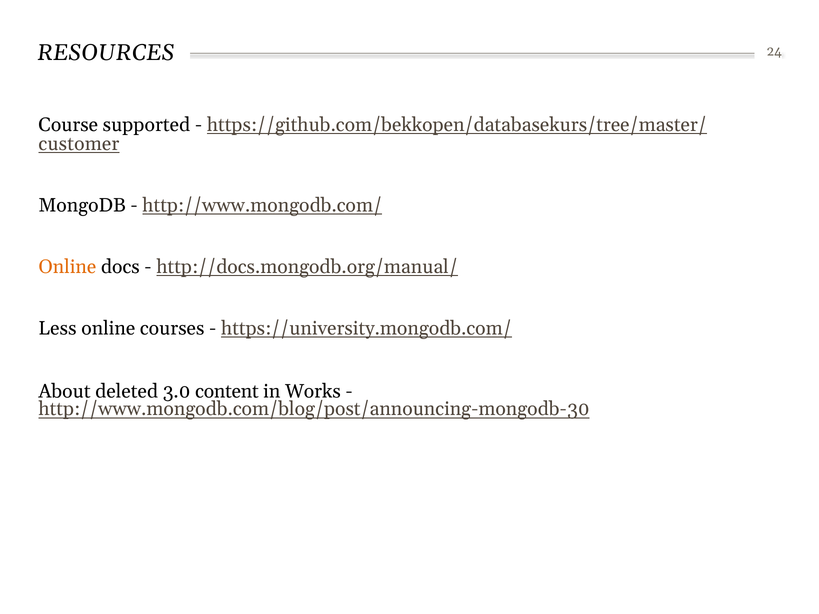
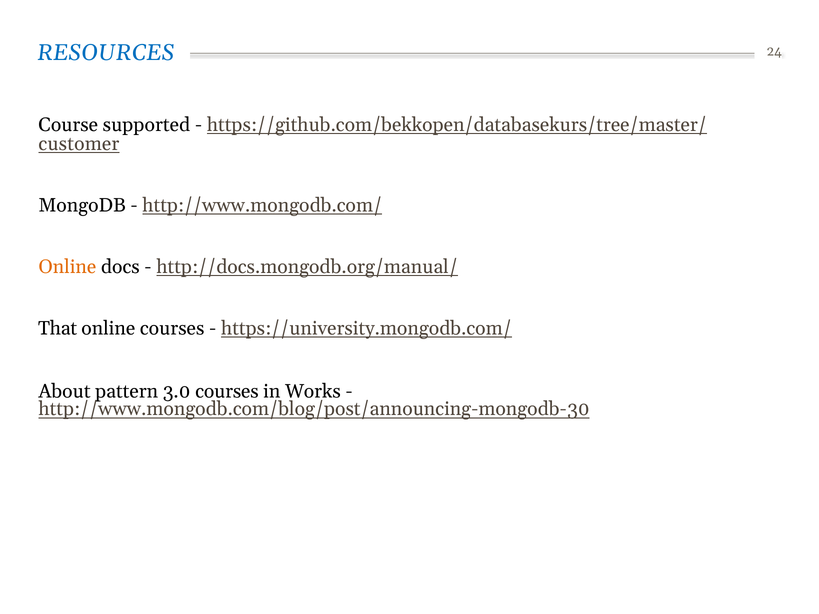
RESOURCES colour: black -> blue
Less: Less -> That
deleted: deleted -> pattern
3.0 content: content -> courses
